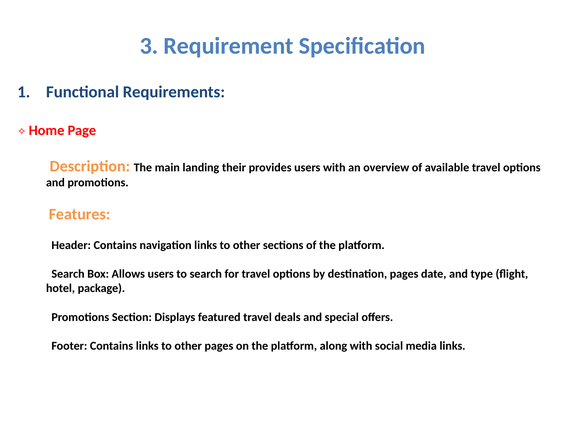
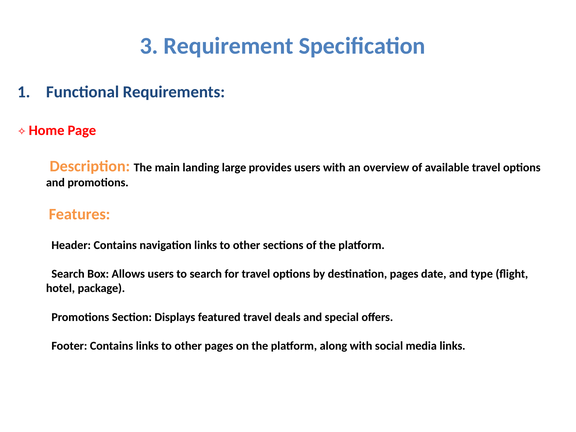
their: their -> large
